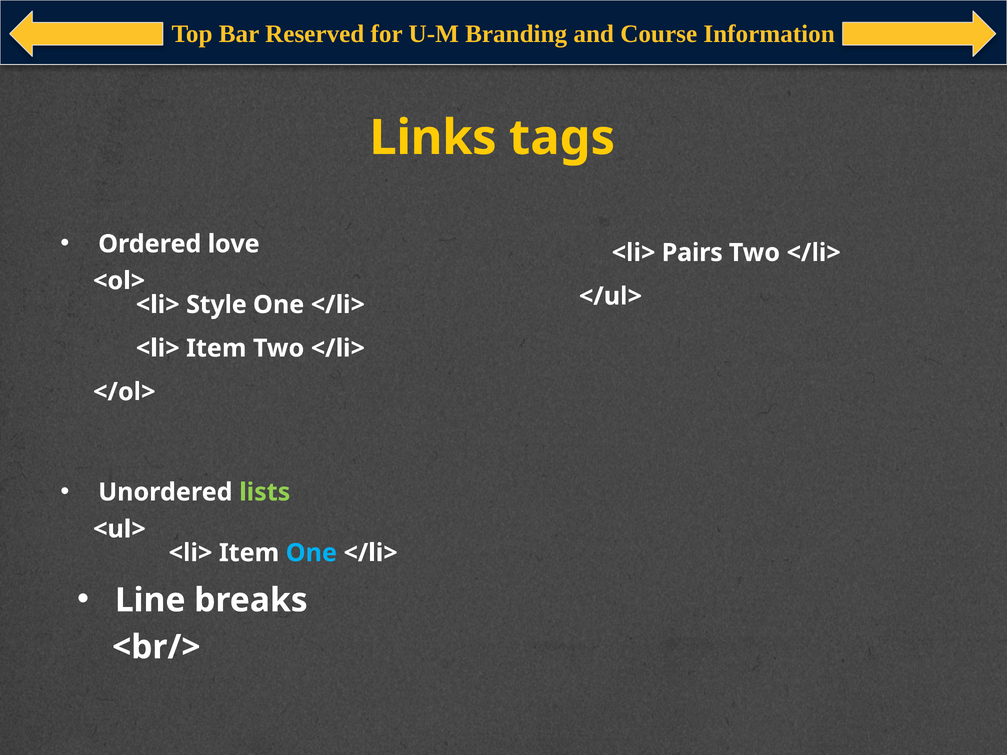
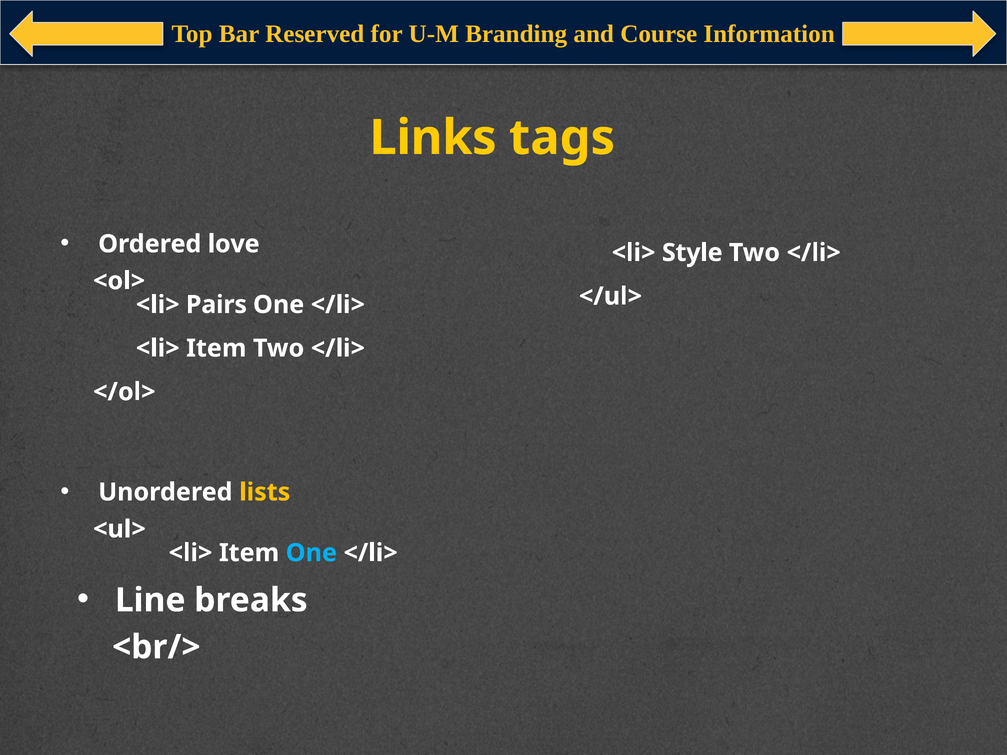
Pairs: Pairs -> Style
Style: Style -> Pairs
lists colour: light green -> yellow
